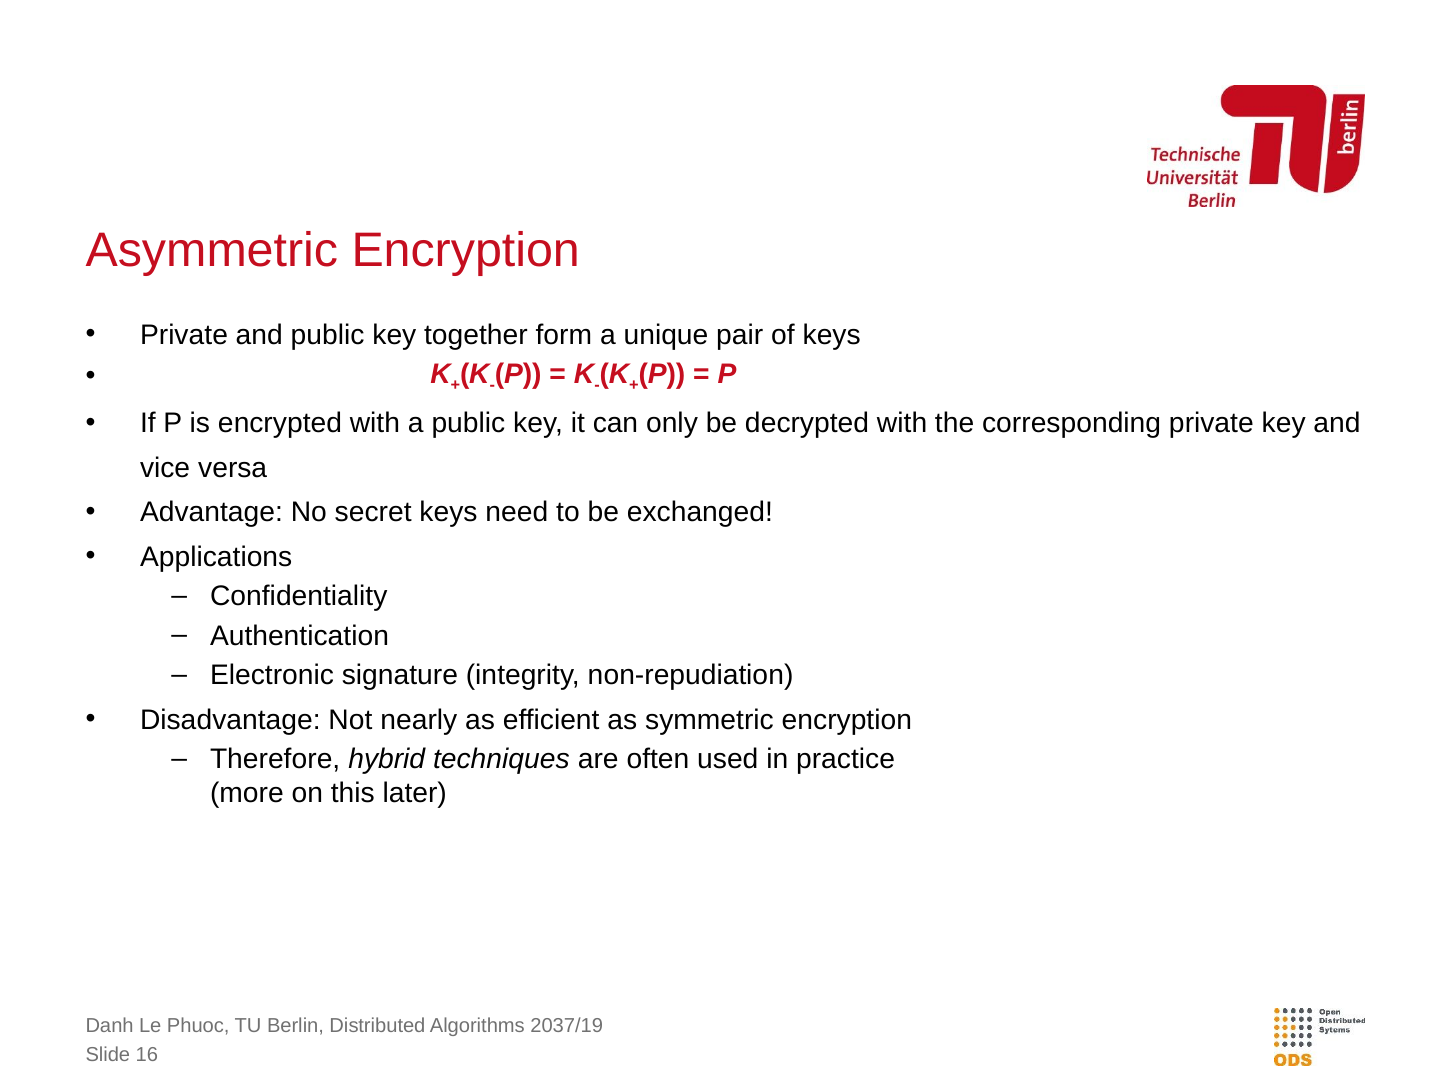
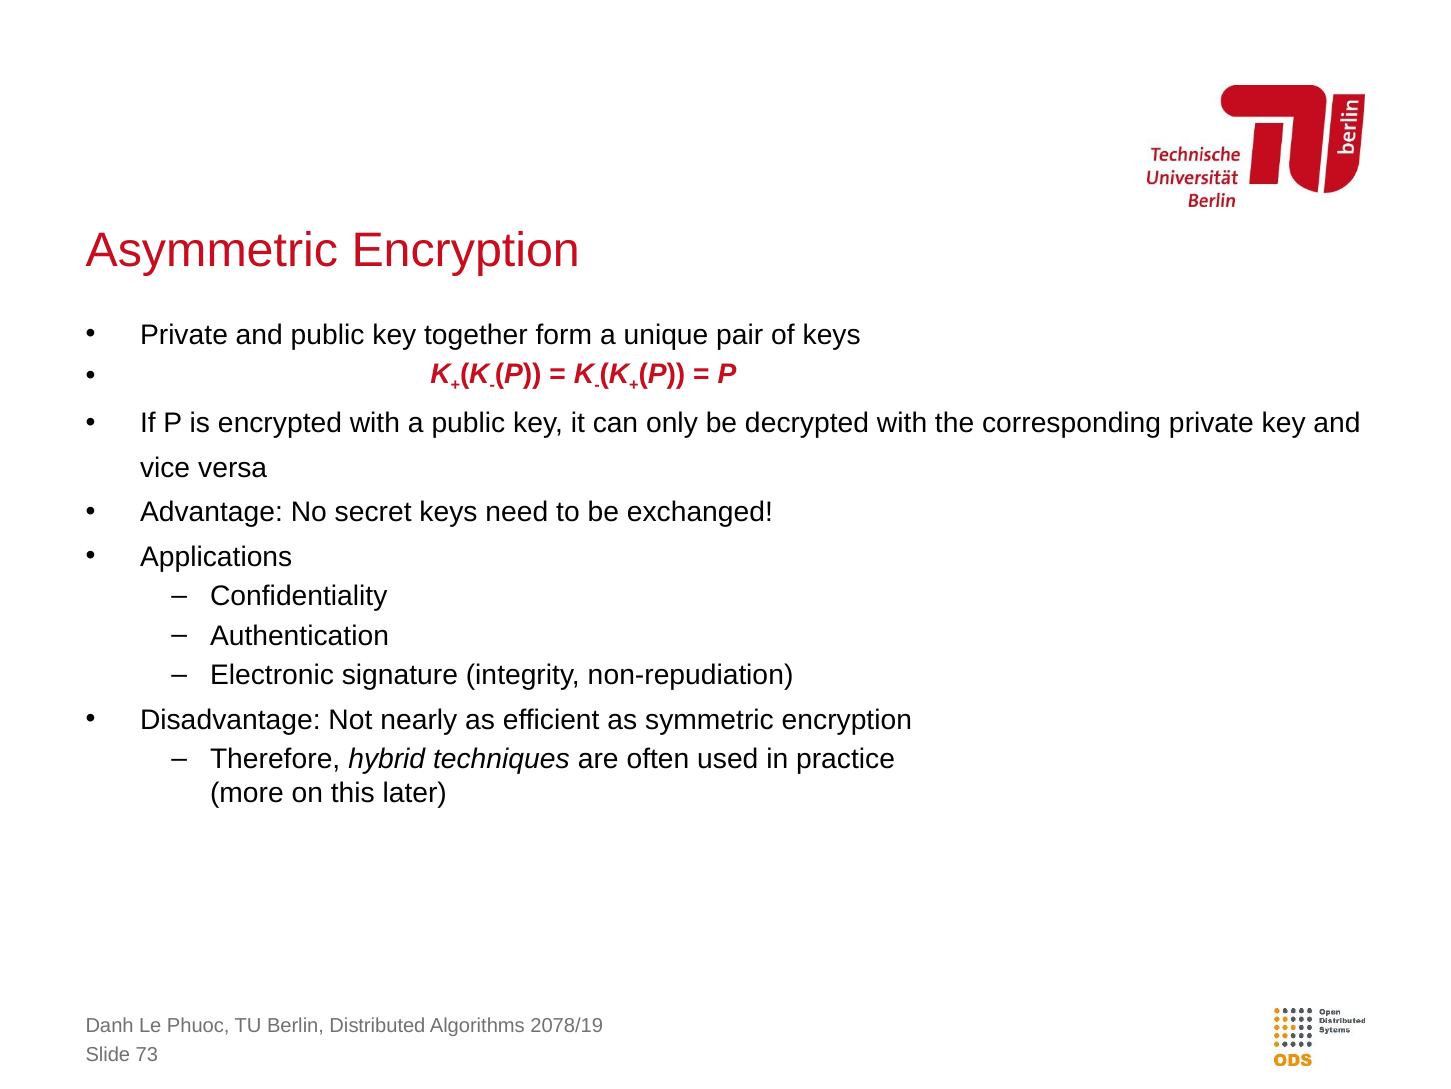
2037/19: 2037/19 -> 2078/19
16: 16 -> 73
